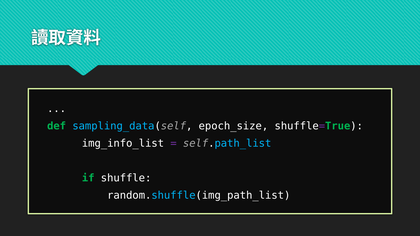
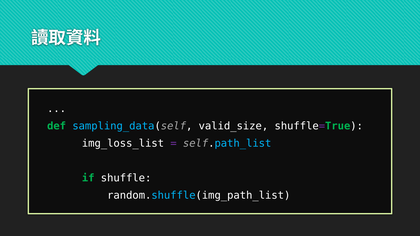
epoch_size: epoch_size -> valid_size
img_info_list: img_info_list -> img_loss_list
